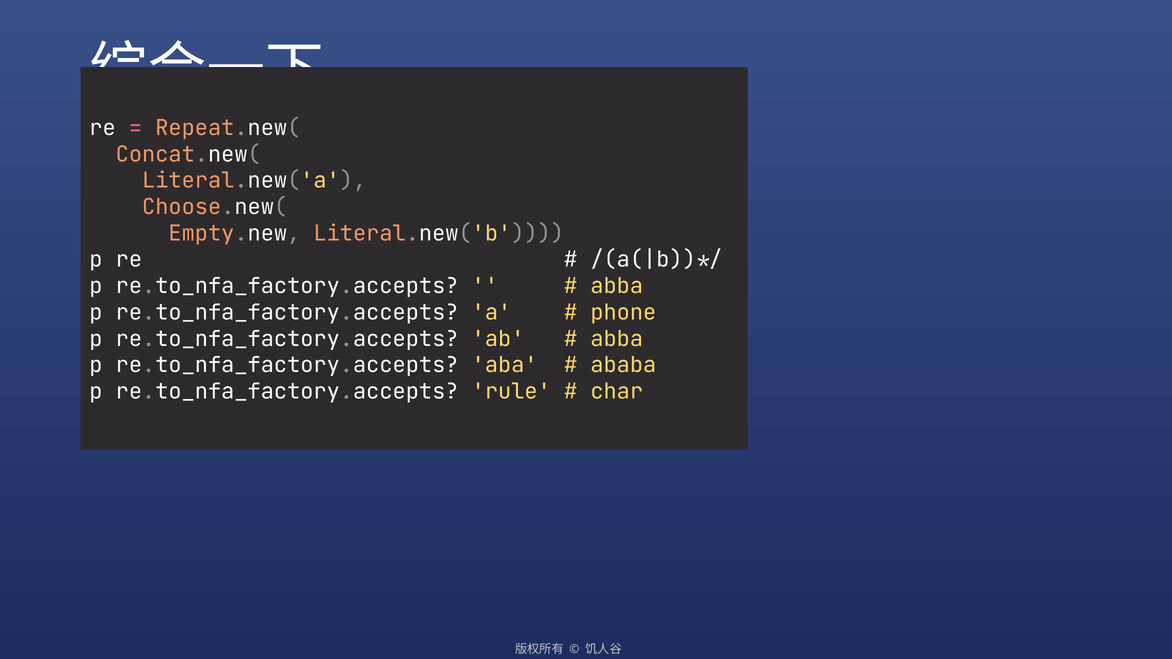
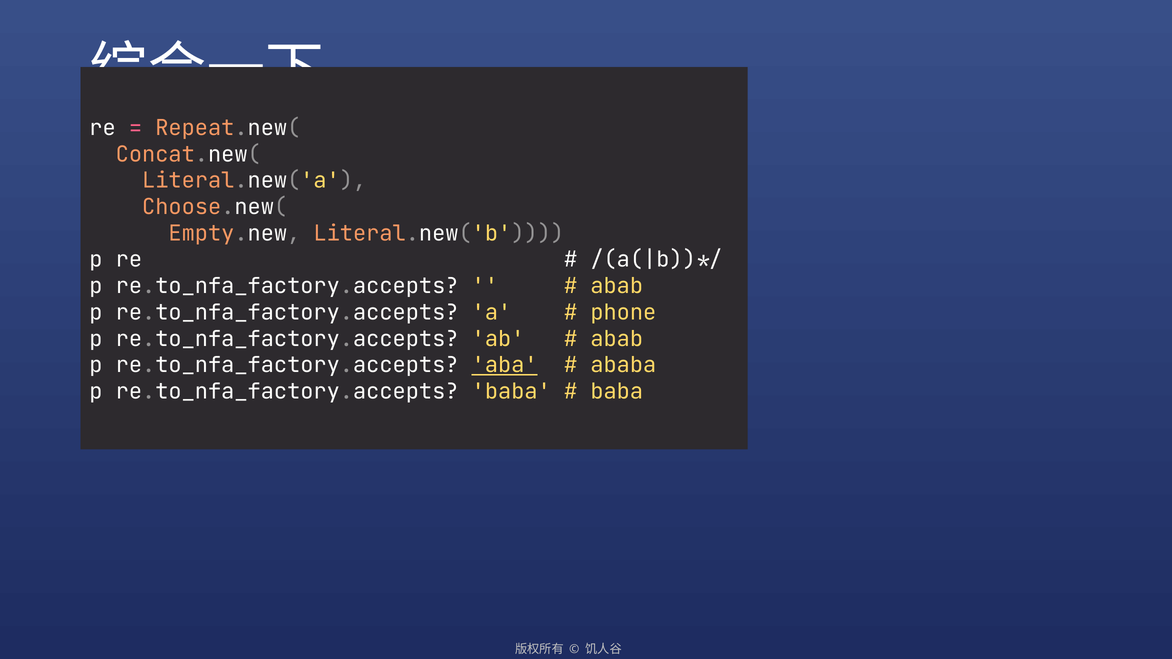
abba at (617, 286): abba -> abab
abba at (617, 339): abba -> abab
aba underline: none -> present
re.to_nfa_factory.accepts rule: rule -> baba
char at (617, 392): char -> baba
